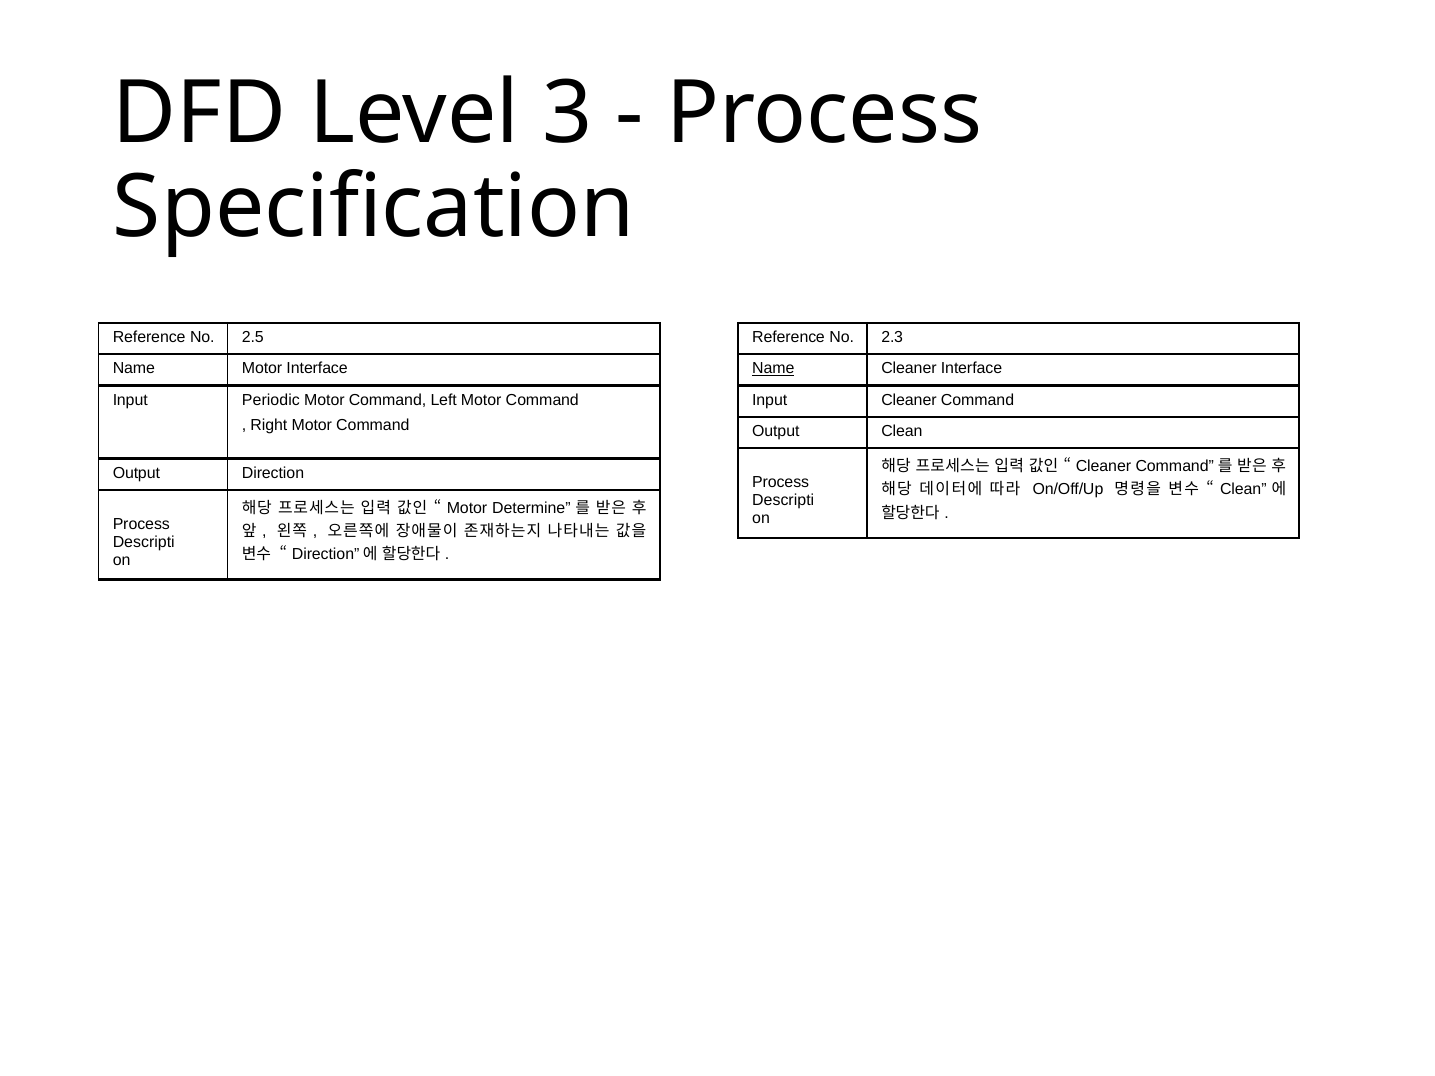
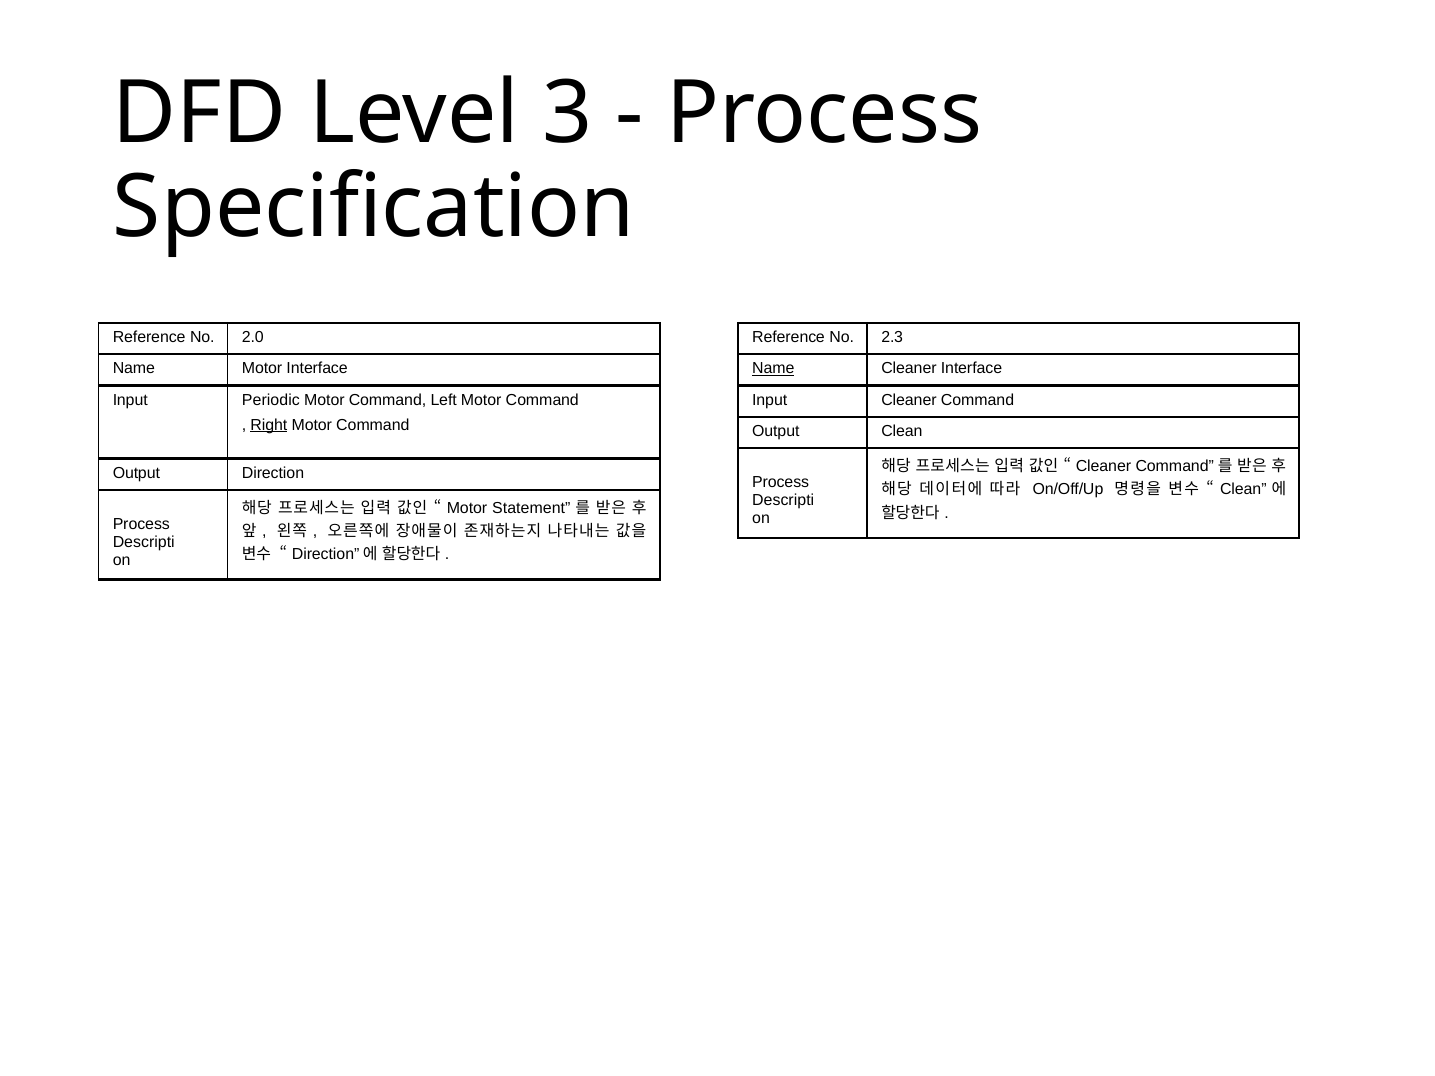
2.5: 2.5 -> 2.0
Right underline: none -> present
Determine: Determine -> Statement
